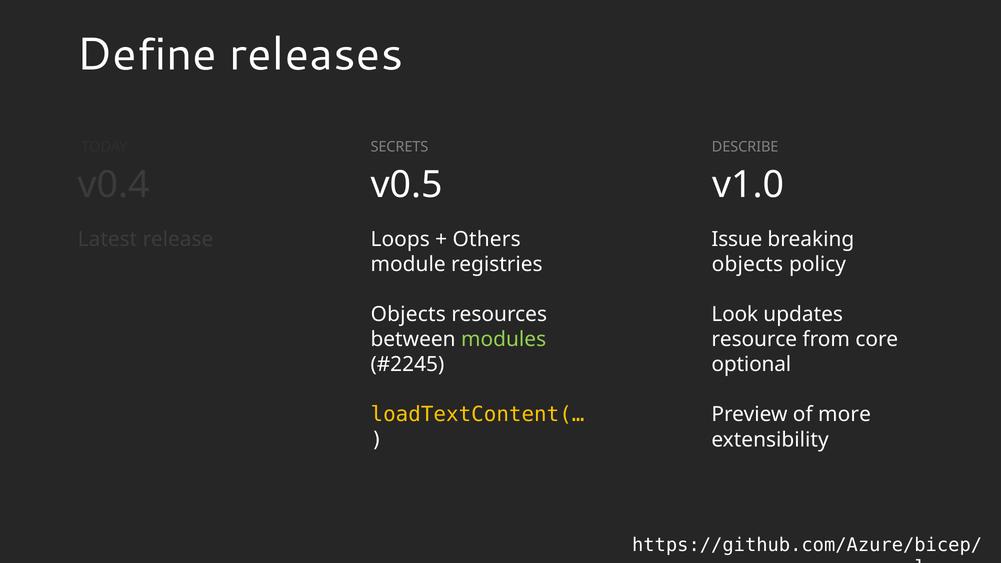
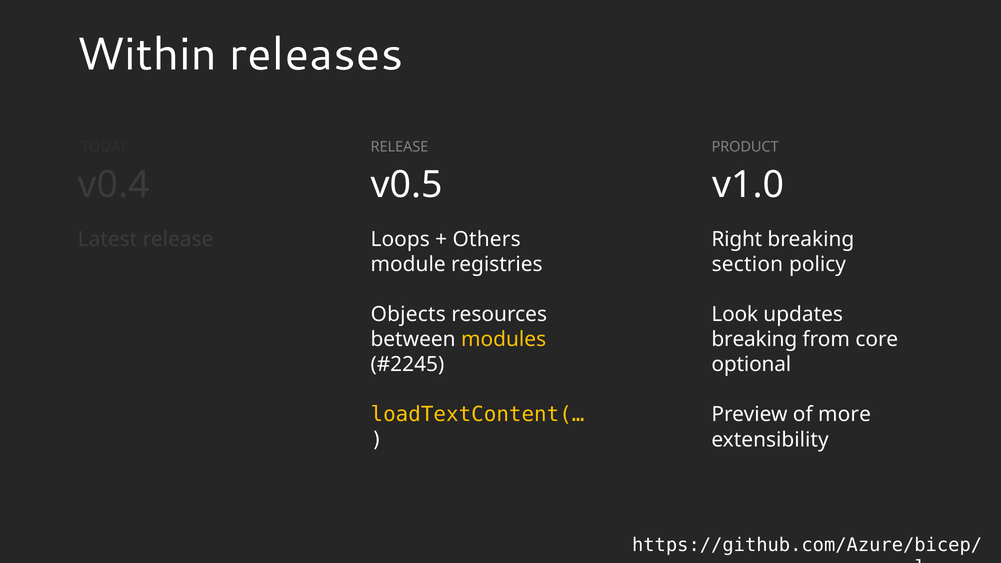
Define: Define -> Within
SECRETS at (399, 147): SECRETS -> RELEASE
DESCRIBE: DESCRIBE -> PRODUCT
Issue: Issue -> Right
objects at (747, 264): objects -> section
modules colour: light green -> yellow
resource at (754, 340): resource -> breaking
